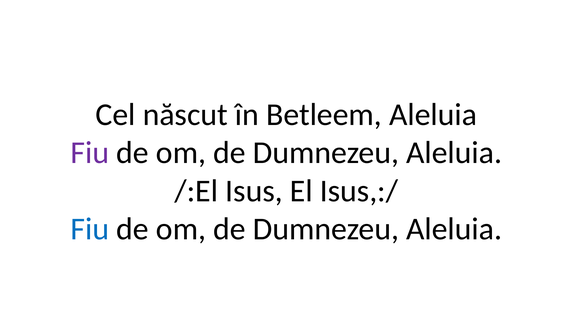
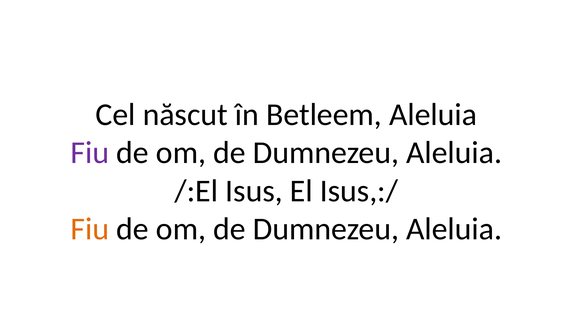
Fiu at (90, 229) colour: blue -> orange
